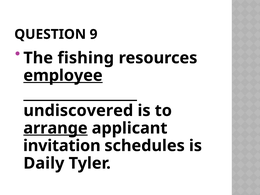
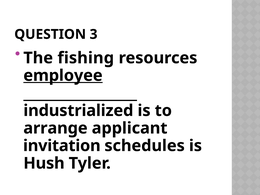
9: 9 -> 3
undiscovered: undiscovered -> industrialized
arrange underline: present -> none
Daily: Daily -> Hush
